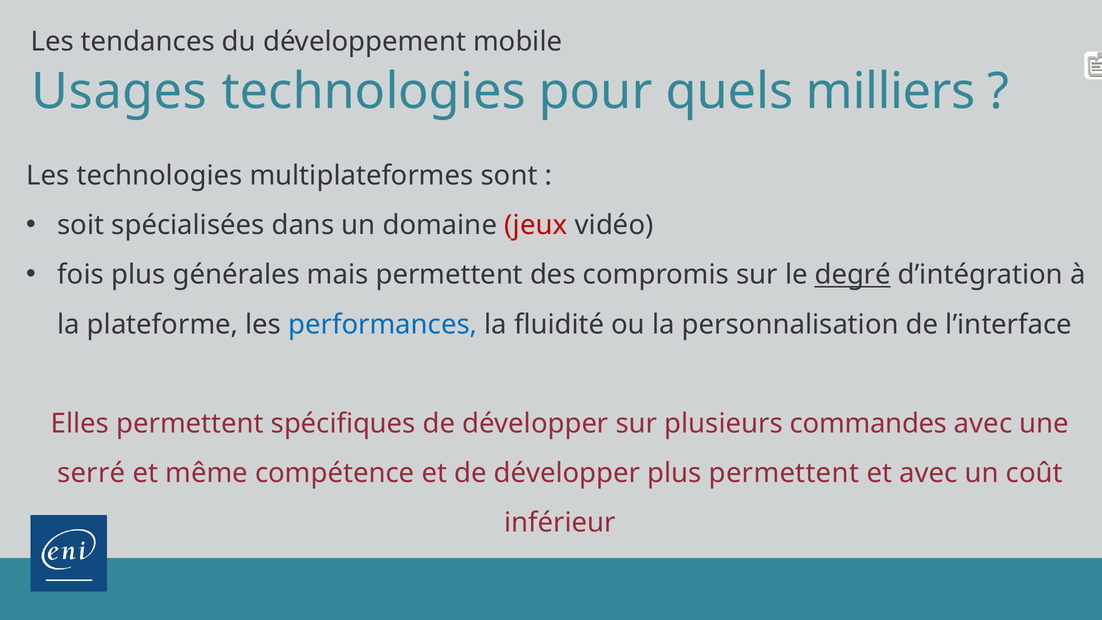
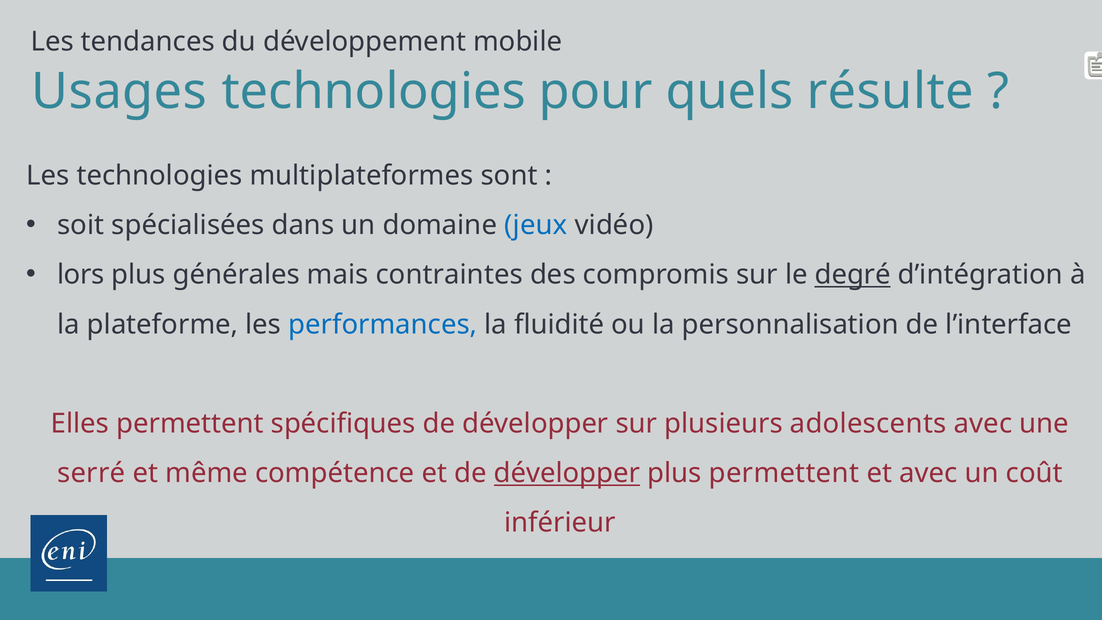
milliers: milliers -> résulte
jeux colour: red -> blue
fois: fois -> lors
mais permettent: permettent -> contraintes
commandes: commandes -> adolescents
développer at (567, 473) underline: none -> present
